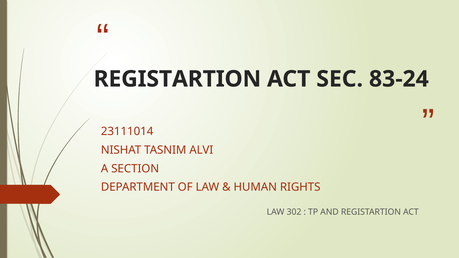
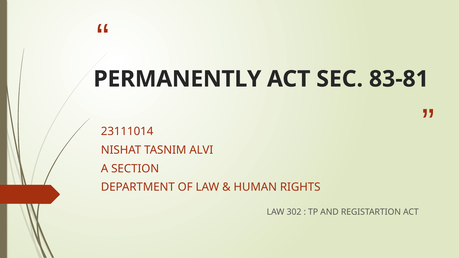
REGISTARTION at (177, 79): REGISTARTION -> PERMANENTLY
83-24: 83-24 -> 83-81
